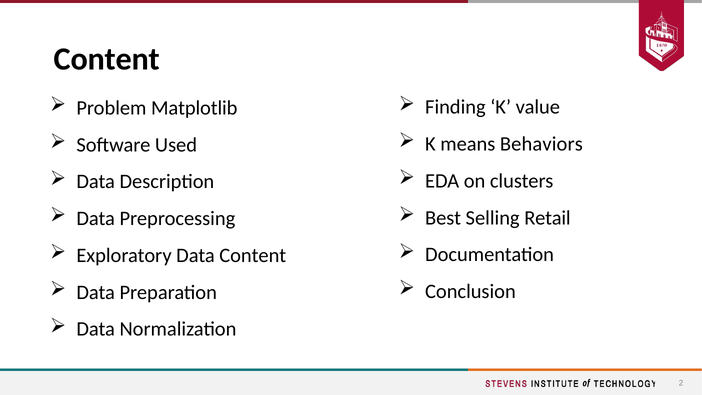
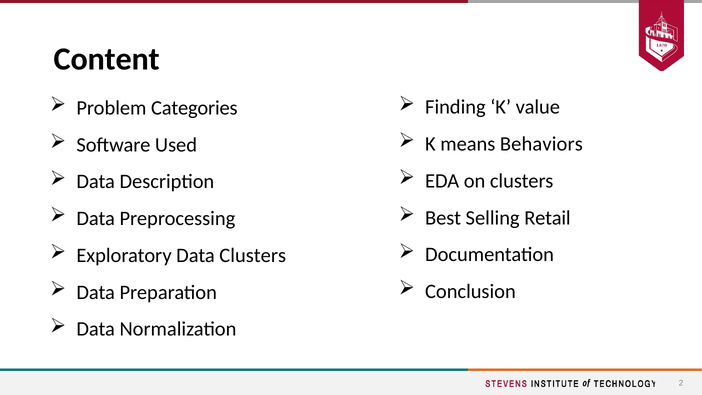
Matplotlib: Matplotlib -> Categories
Data Content: Content -> Clusters
